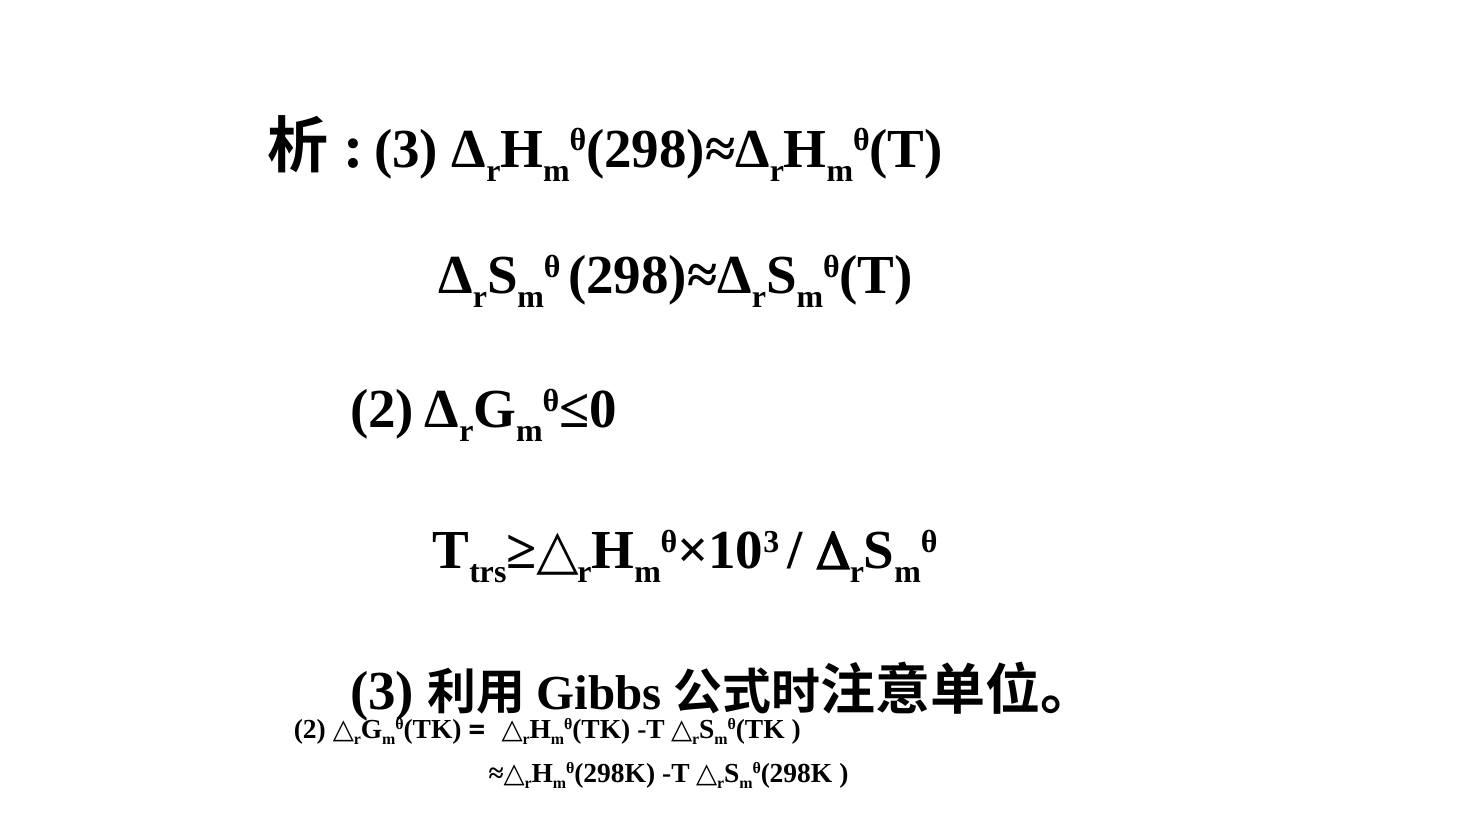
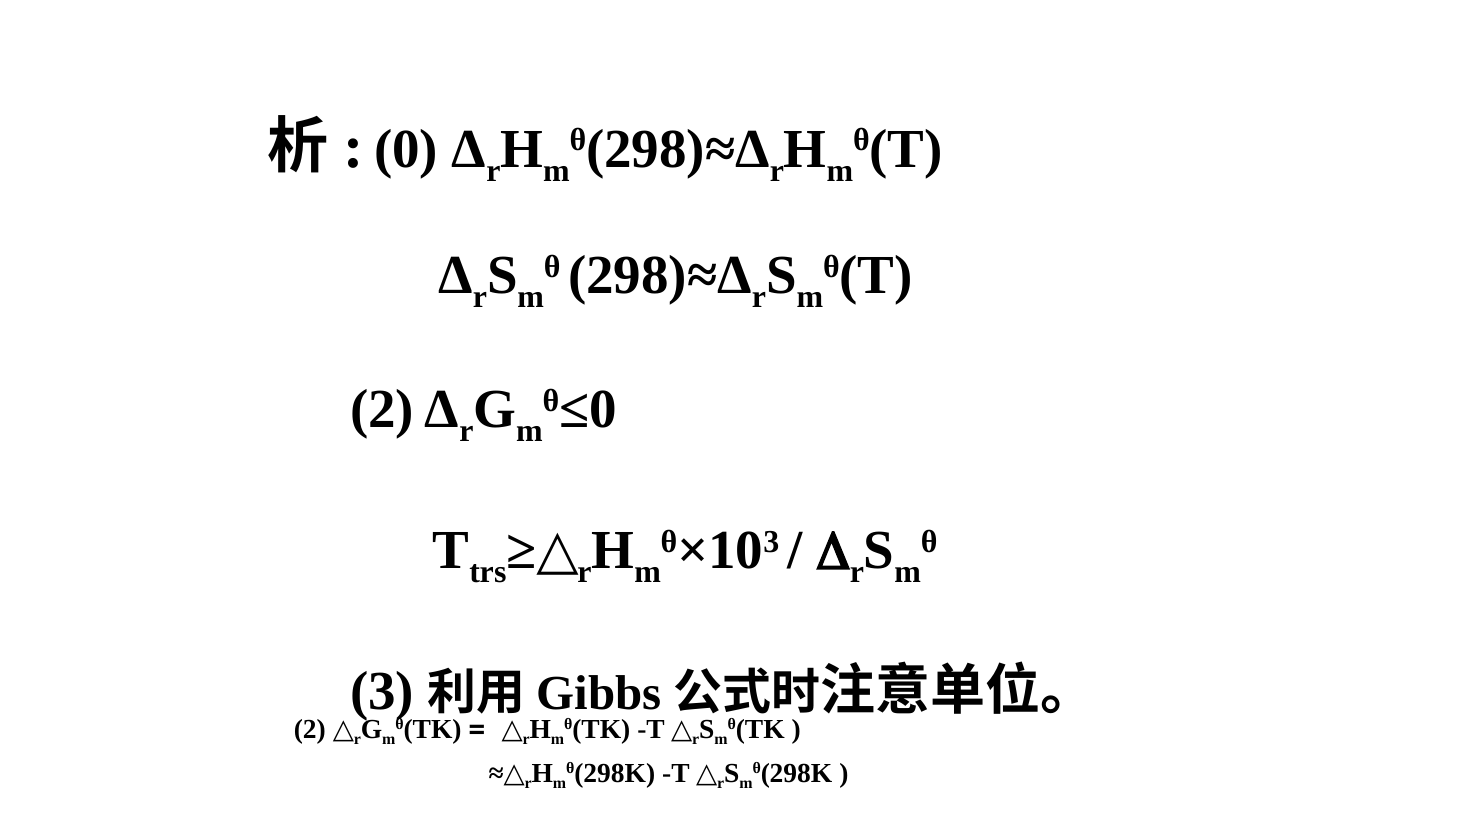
3 at (406, 149): 3 -> 0
